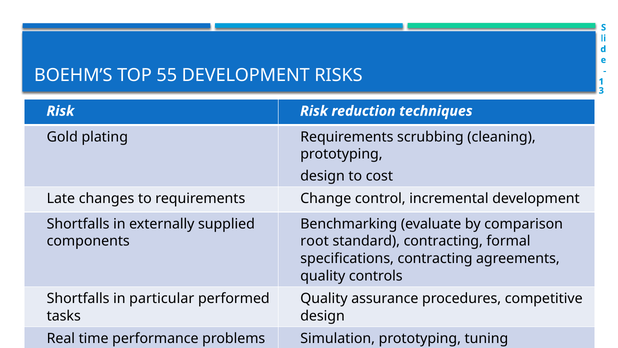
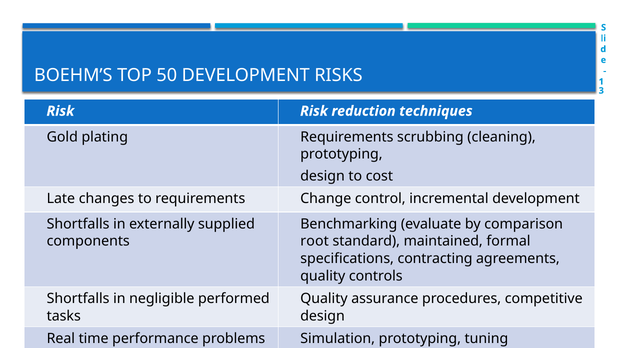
55: 55 -> 50
standard contracting: contracting -> maintained
particular: particular -> negligible
